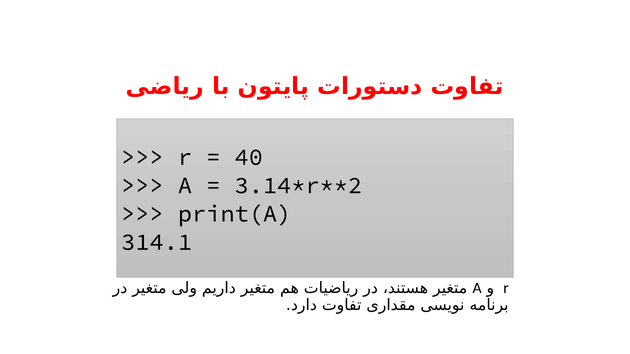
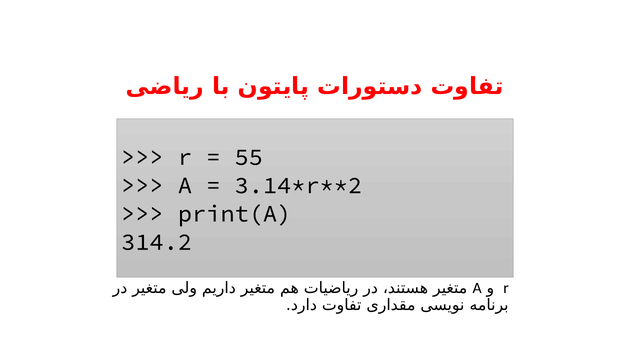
40: 40 -> 55
314.1: 314.1 -> 314.2
